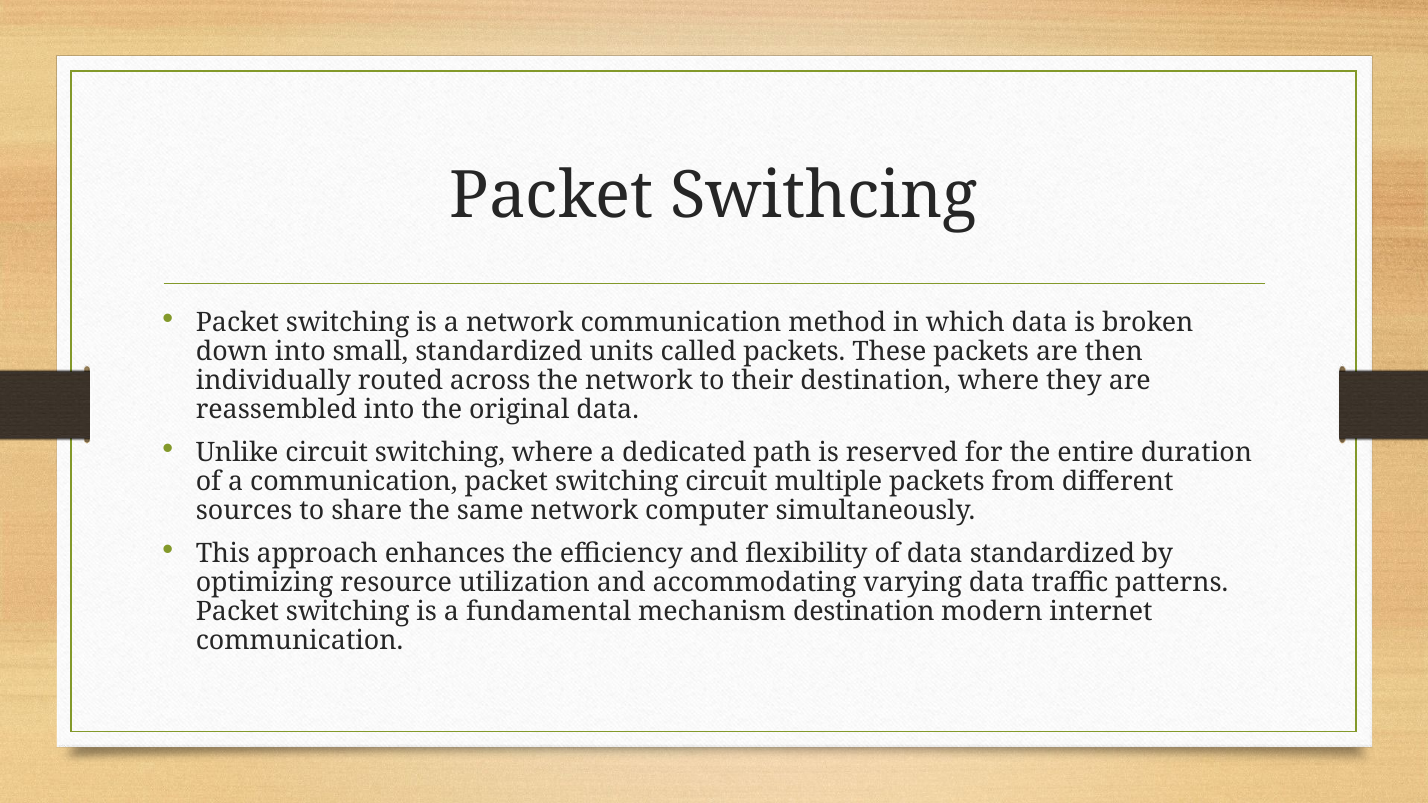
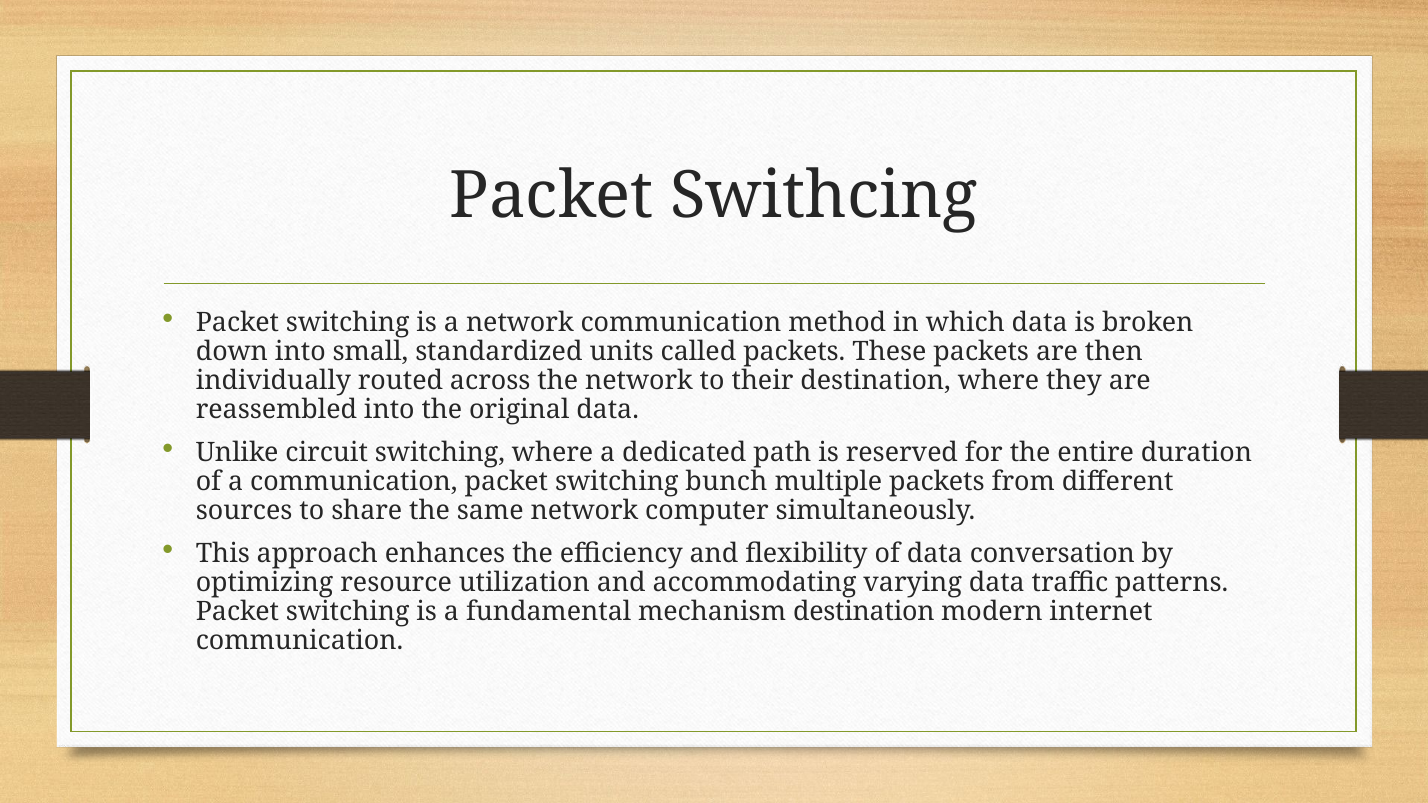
switching circuit: circuit -> bunch
data standardized: standardized -> conversation
